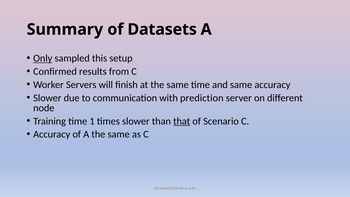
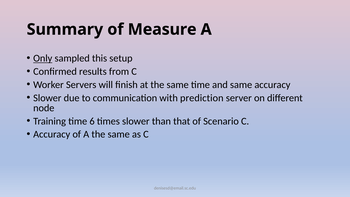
Datasets: Datasets -> Measure
1: 1 -> 6
that underline: present -> none
